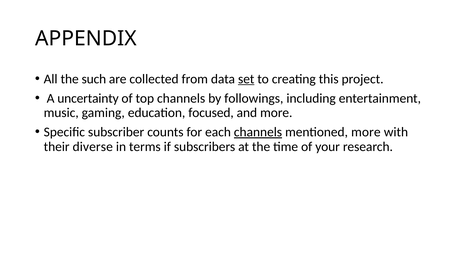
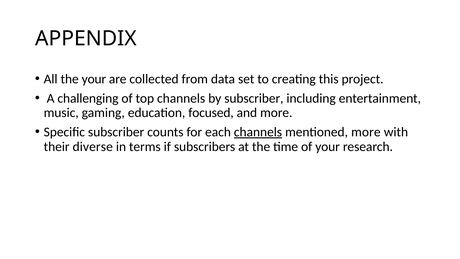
the such: such -> your
set underline: present -> none
uncertainty: uncertainty -> challenging
by followings: followings -> subscriber
